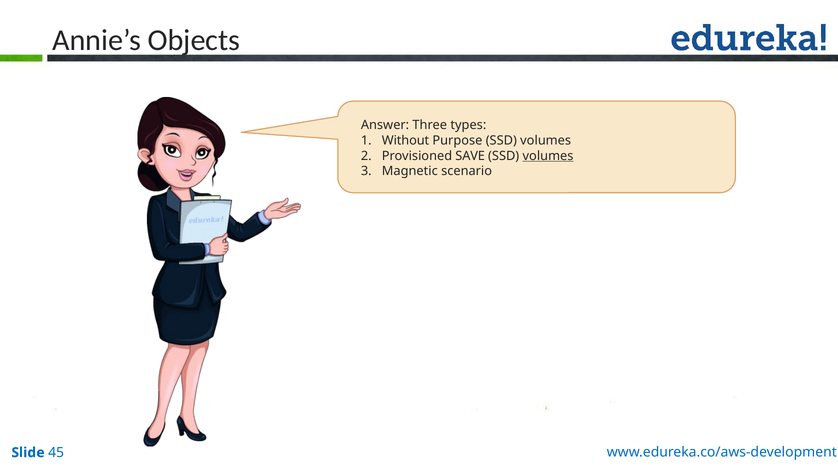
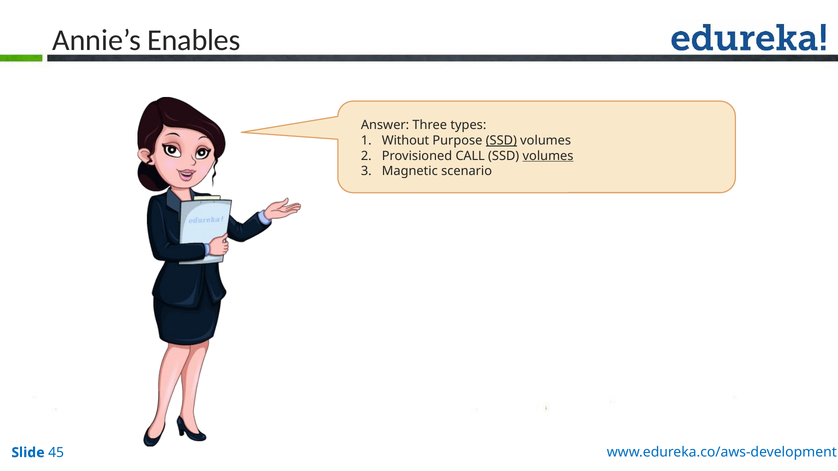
Objects: Objects -> Enables
SSD at (501, 141) underline: none -> present
SAVE: SAVE -> CALL
